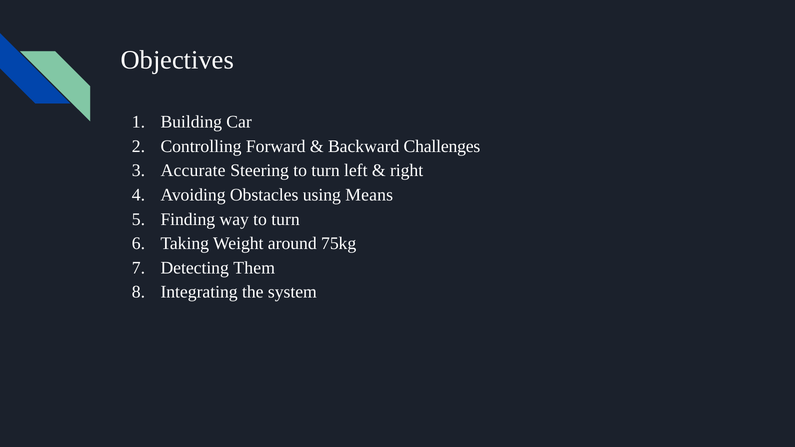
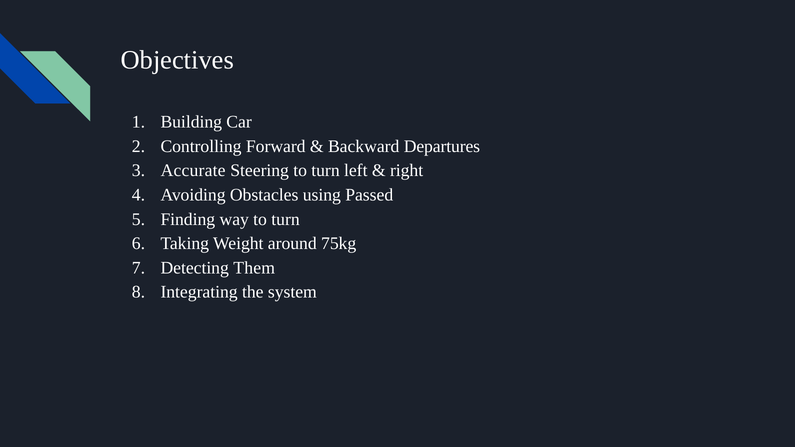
Challenges: Challenges -> Departures
Means: Means -> Passed
